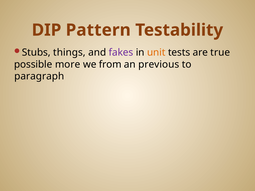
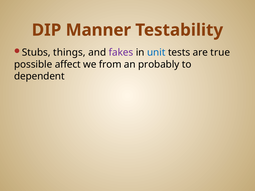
Pattern: Pattern -> Manner
unit colour: orange -> blue
more: more -> affect
previous: previous -> probably
paragraph: paragraph -> dependent
